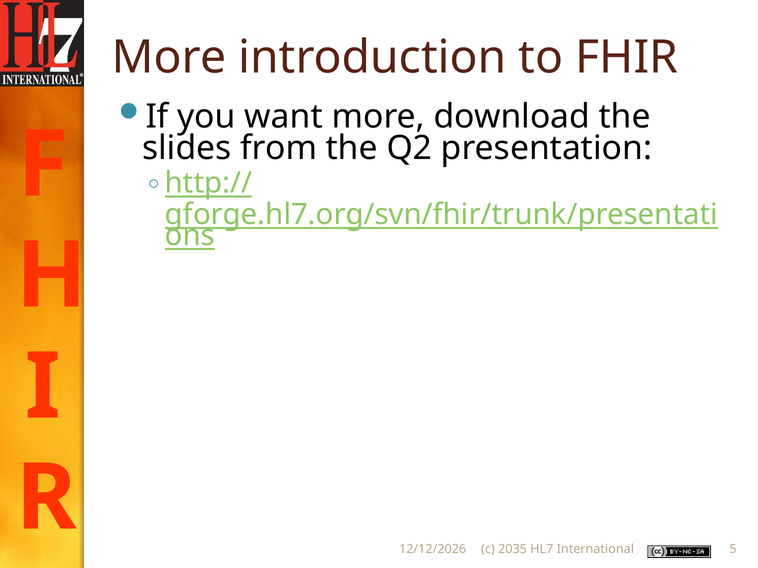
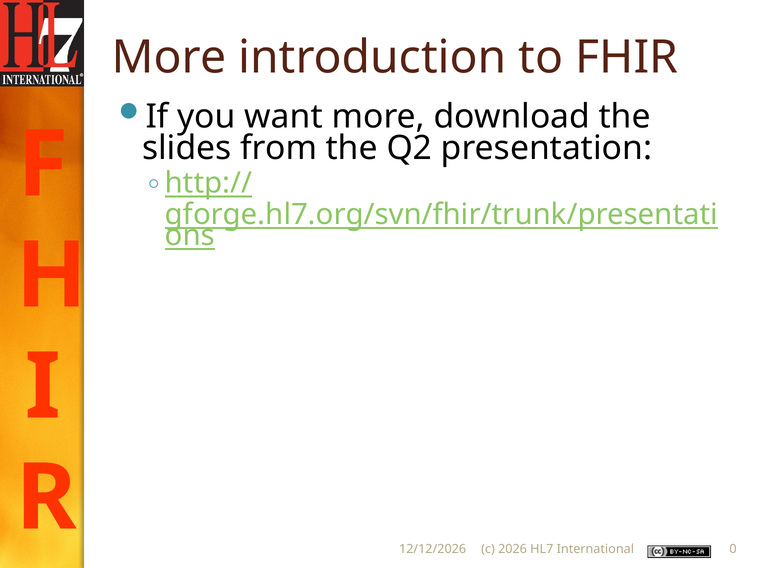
2035: 2035 -> 2026
5: 5 -> 0
